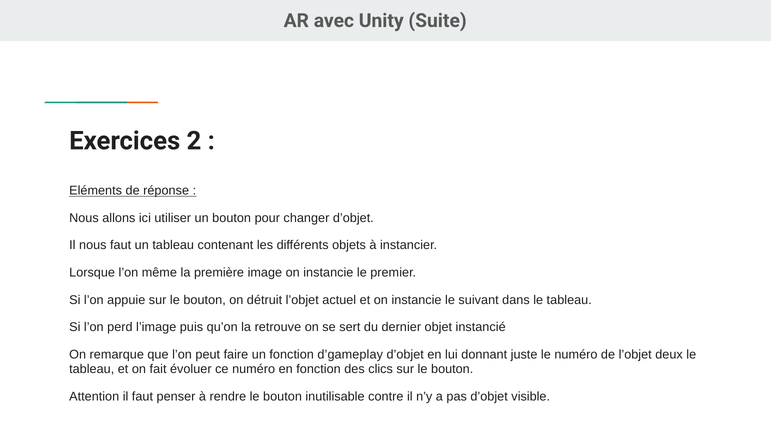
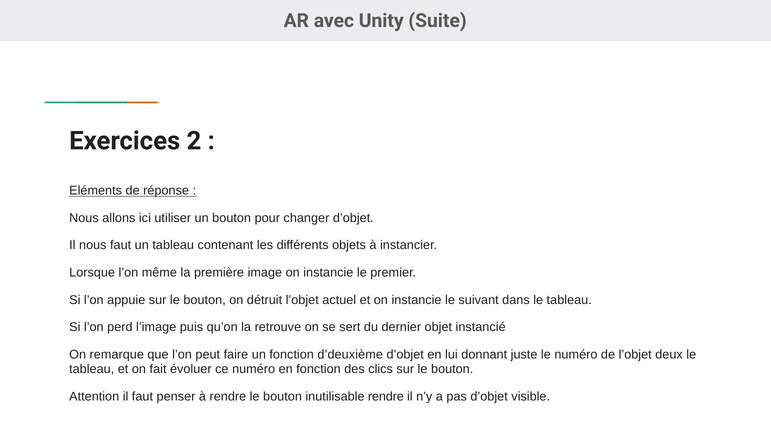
d’gameplay: d’gameplay -> d’deuxième
inutilisable contre: contre -> rendre
